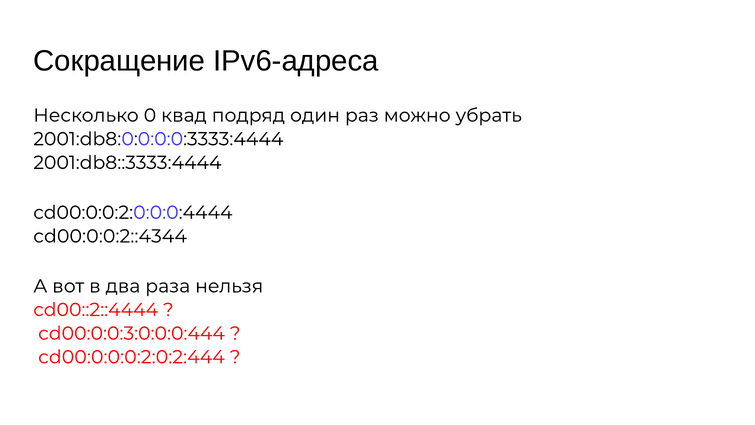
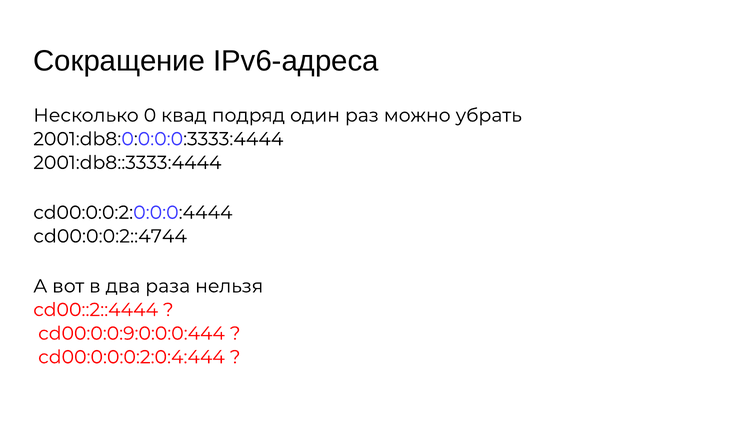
cd00:0:0:2::4344: cd00:0:0:2::4344 -> cd00:0:0:2::4744
cd00:0:0:3:0:0:0:444: cd00:0:0:3:0:0:0:444 -> cd00:0:0:9:0:0:0:444
cd00:0:0:0:2:0:2:444: cd00:0:0:0:2:0:2:444 -> cd00:0:0:0:2:0:4:444
